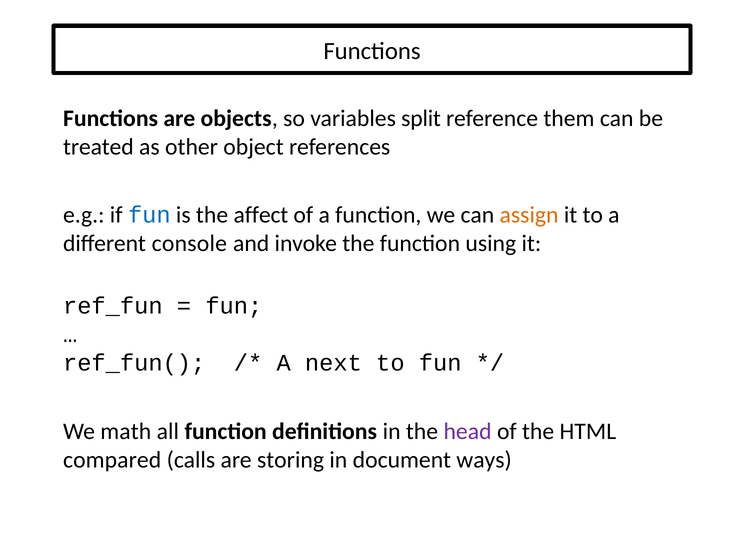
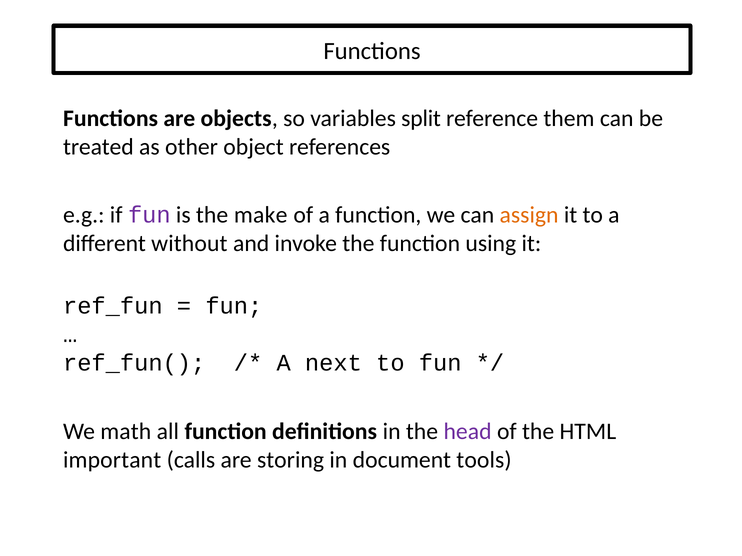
fun at (149, 215) colour: blue -> purple
affect: affect -> make
console: console -> without
compared: compared -> important
ways: ways -> tools
